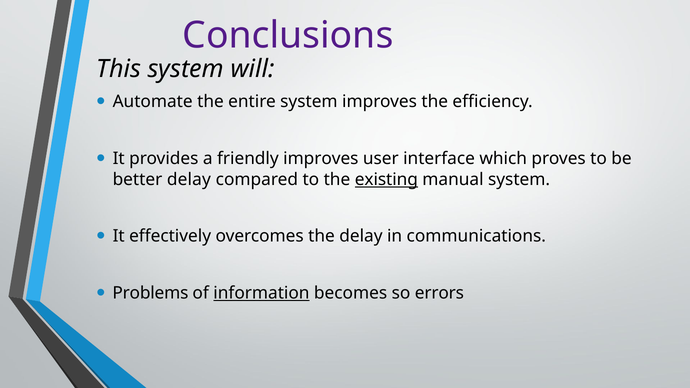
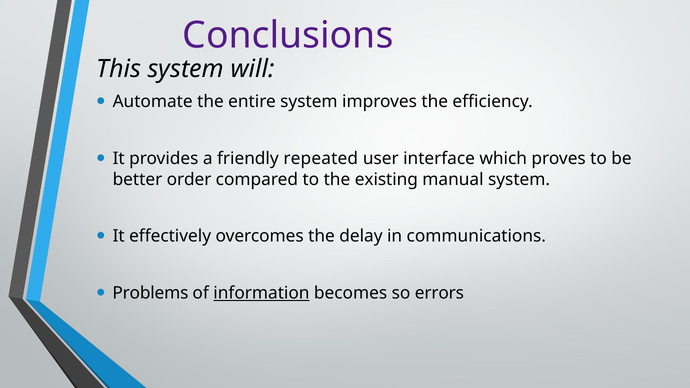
friendly improves: improves -> repeated
better delay: delay -> order
existing underline: present -> none
